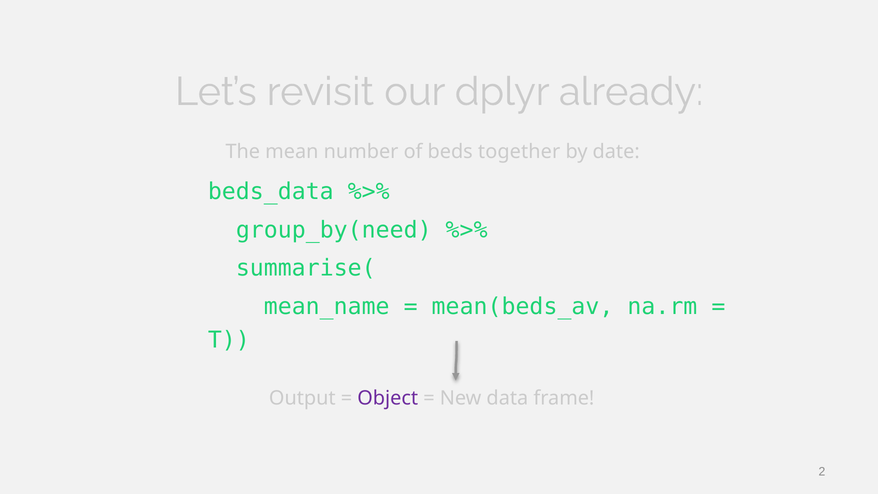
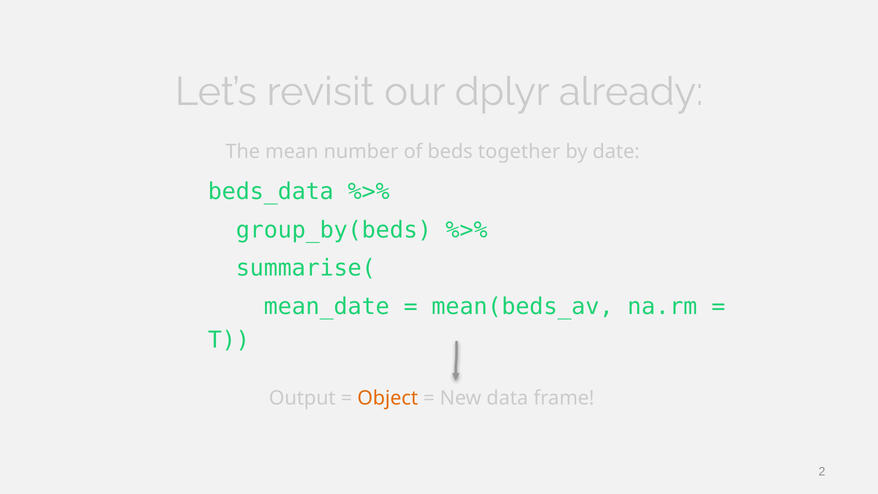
group_by(need: group_by(need -> group_by(beds
mean_name: mean_name -> mean_date
Object colour: purple -> orange
